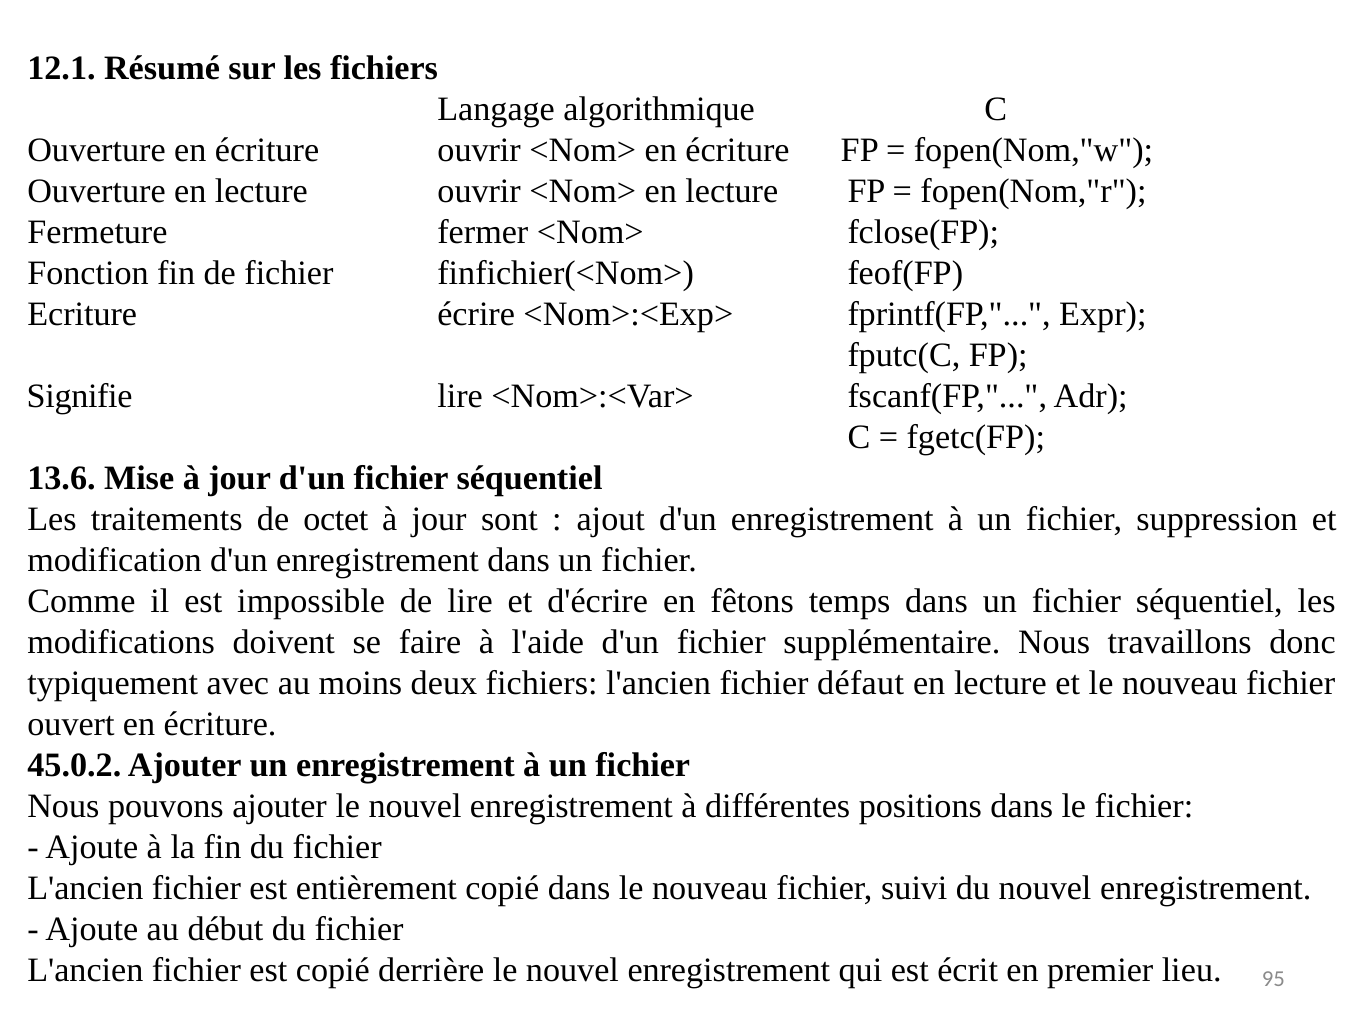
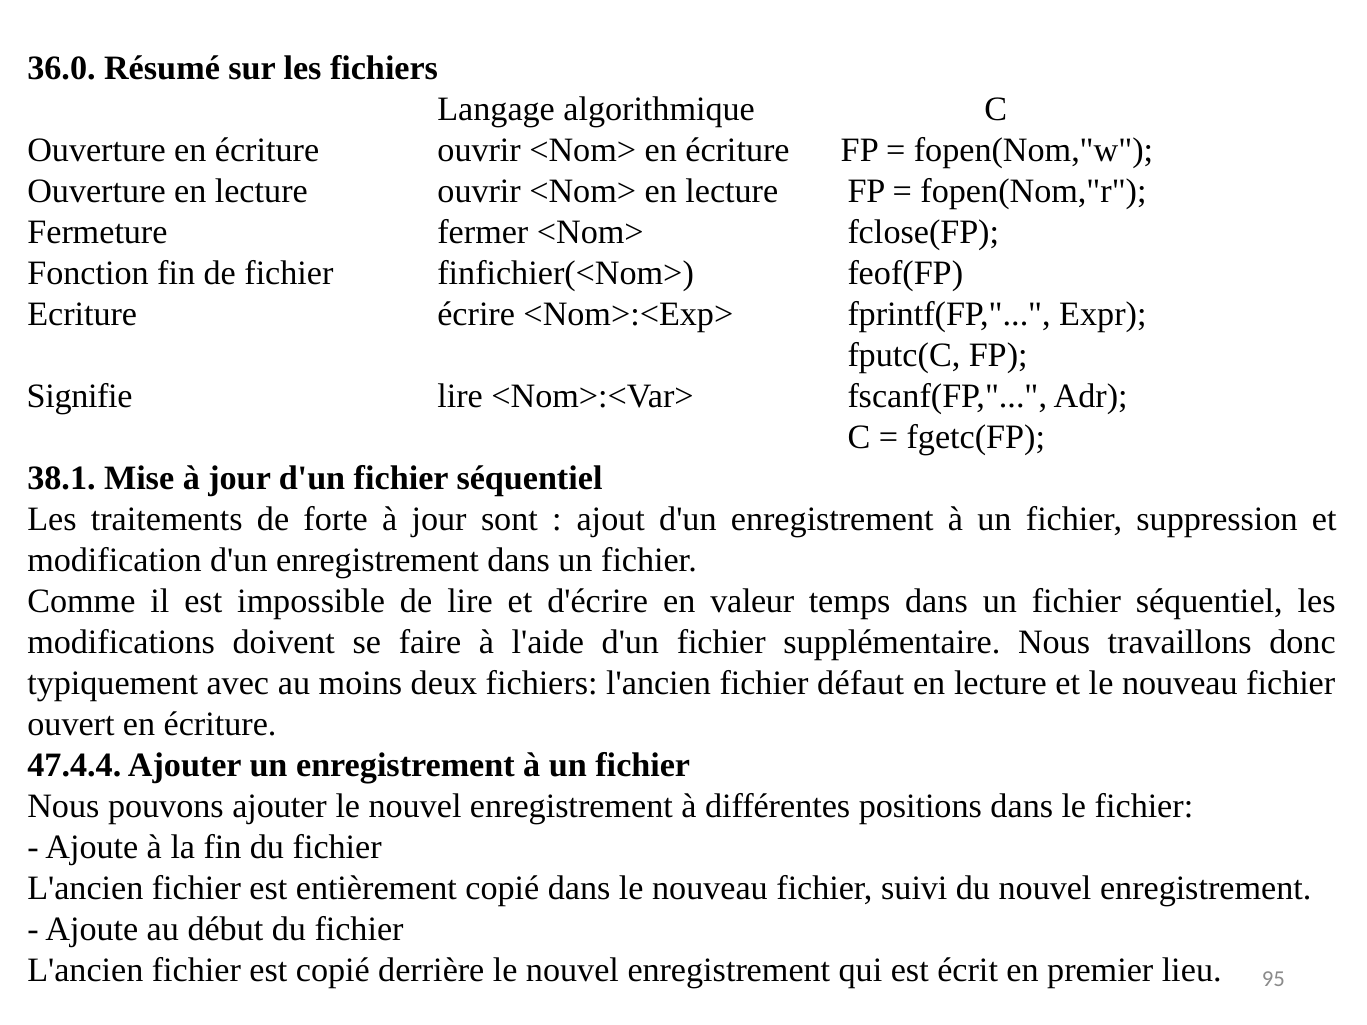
12.1: 12.1 -> 36.0
13.6: 13.6 -> 38.1
octet: octet -> forte
fêtons: fêtons -> valeur
45.0.2: 45.0.2 -> 47.4.4
